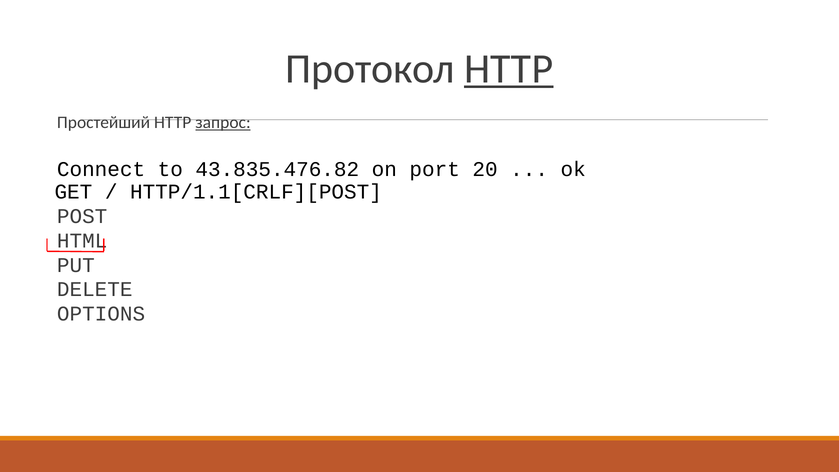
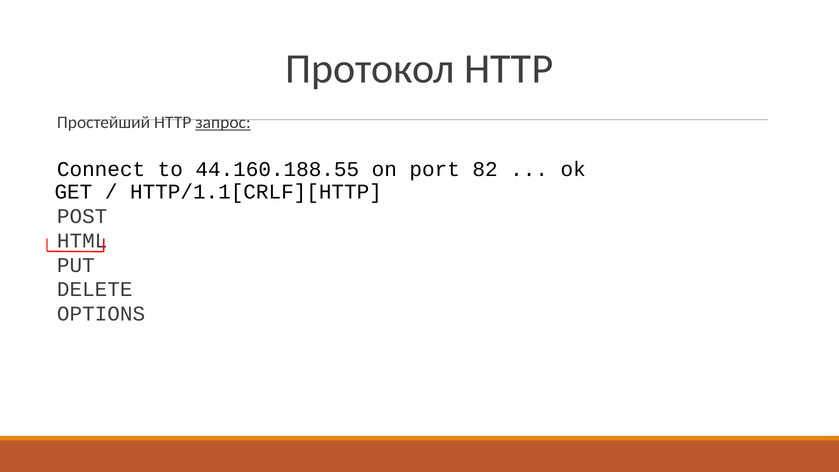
HTTP at (509, 69) underline: present -> none
43.835.476.82: 43.835.476.82 -> 44.160.188.55
20: 20 -> 82
HTTP/1.1[CRLF][POST: HTTP/1.1[CRLF][POST -> HTTP/1.1[CRLF][HTTP
